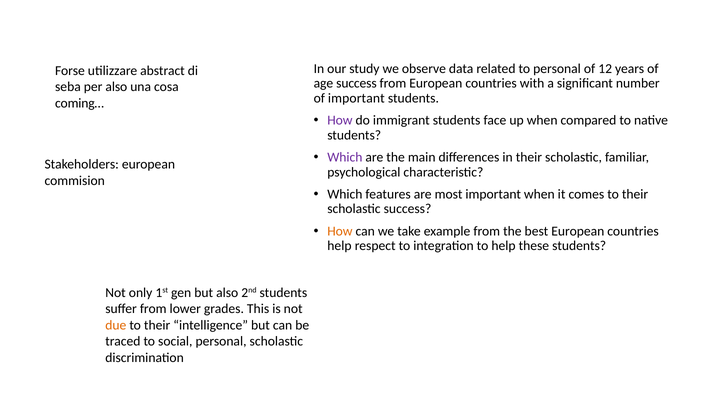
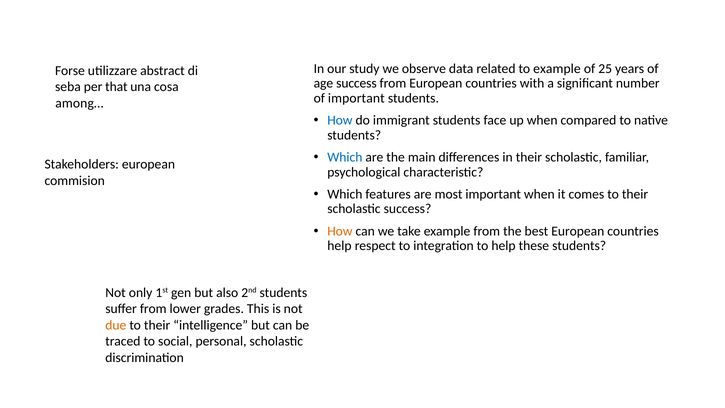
to personal: personal -> example
12: 12 -> 25
per also: also -> that
coming…: coming… -> among…
How at (340, 120) colour: purple -> blue
Which at (345, 157) colour: purple -> blue
